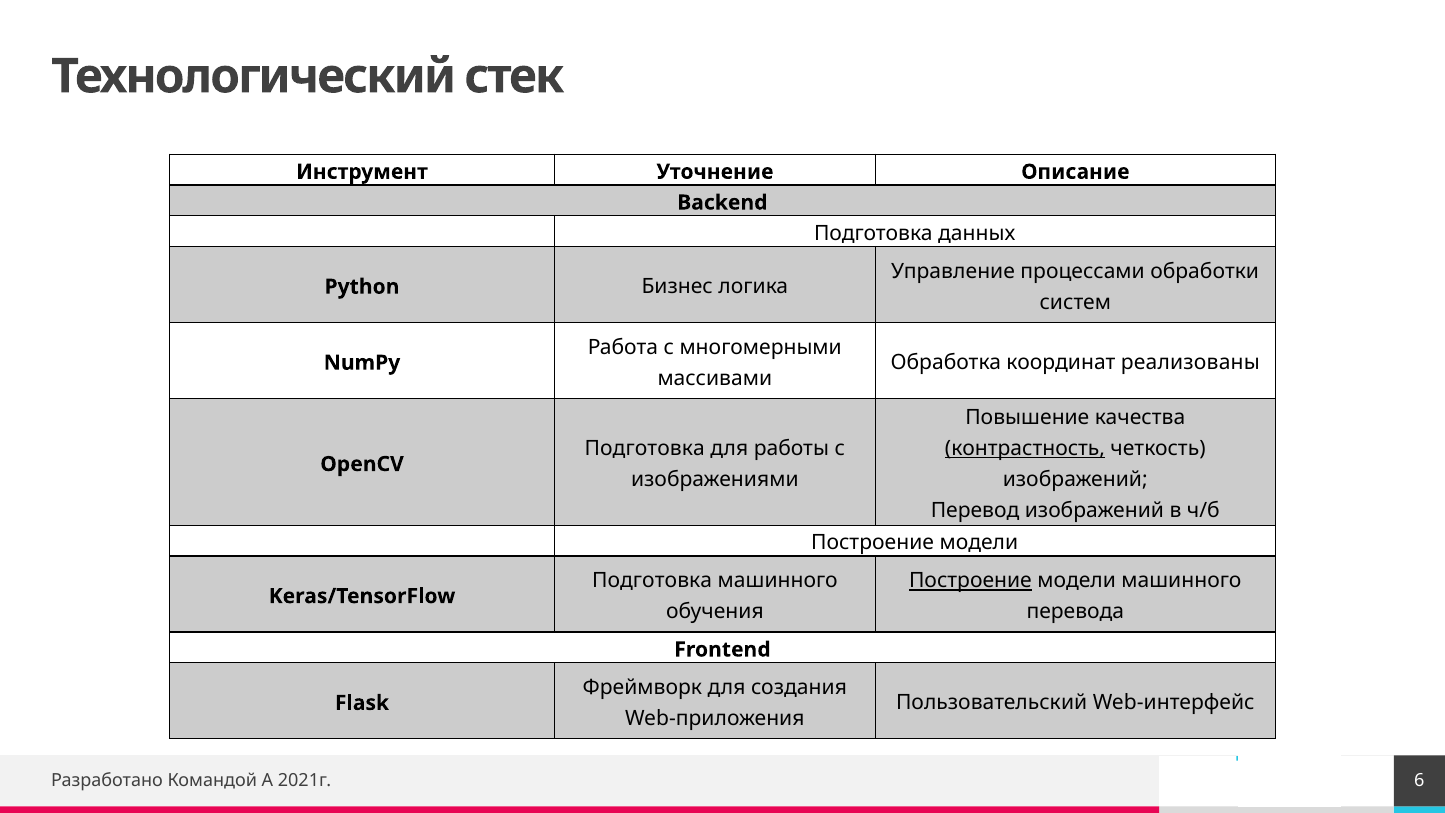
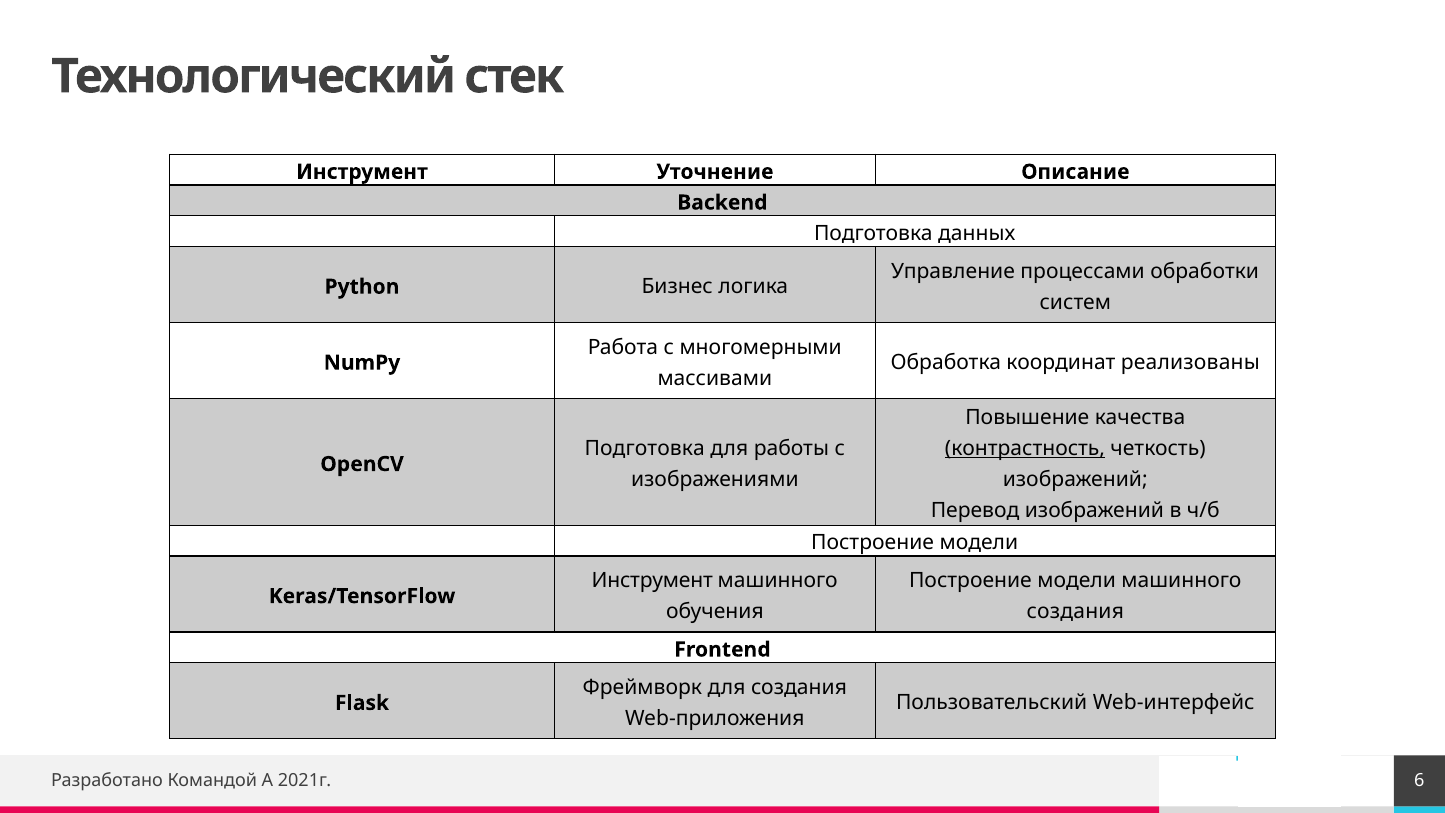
Подготовка at (652, 581): Подготовка -> Инструмент
Построение at (970, 581) underline: present -> none
перевода at (1075, 611): перевода -> создания
